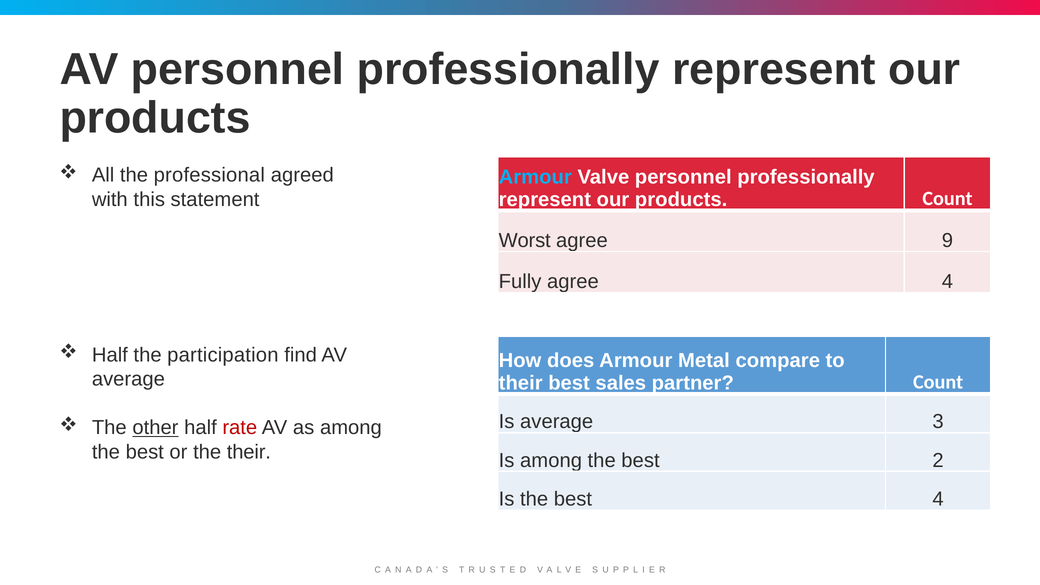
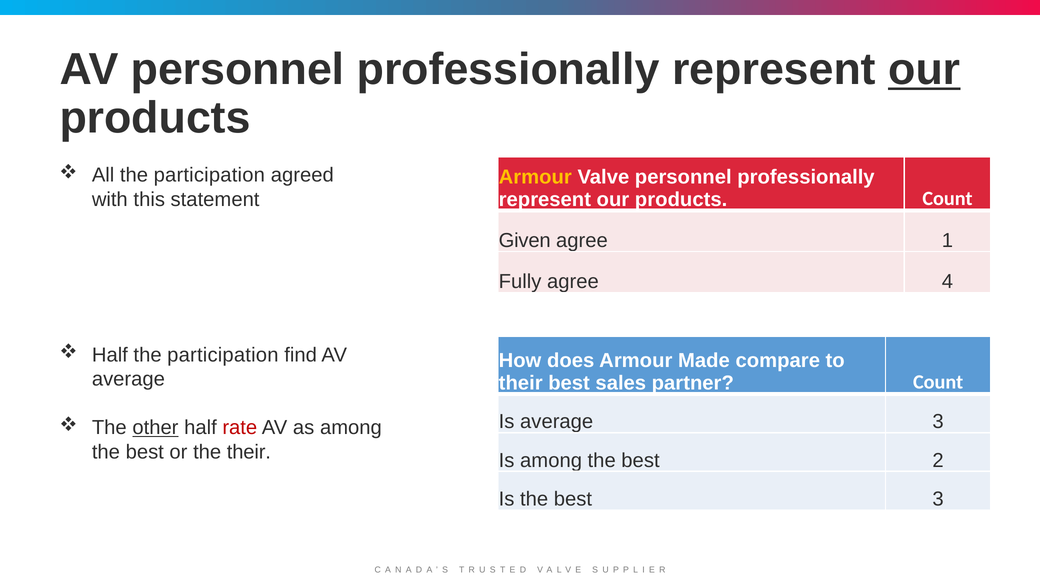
our at (924, 69) underline: none -> present
All the professional: professional -> participation
Armour at (535, 177) colour: light blue -> yellow
Worst: Worst -> Given
9: 9 -> 1
Metal: Metal -> Made
best 4: 4 -> 3
